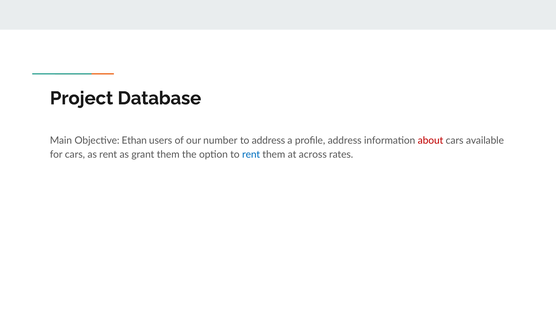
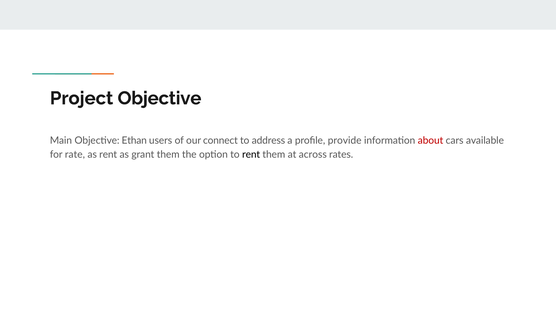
Project Database: Database -> Objective
number: number -> connect
profile address: address -> provide
for cars: cars -> rate
rent at (251, 154) colour: blue -> black
